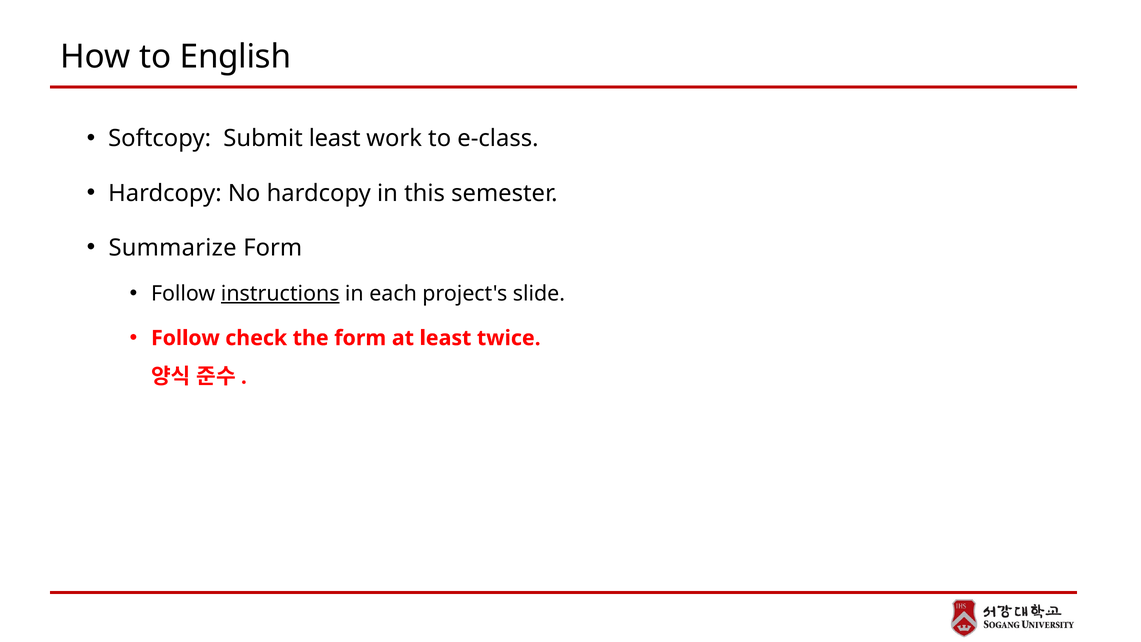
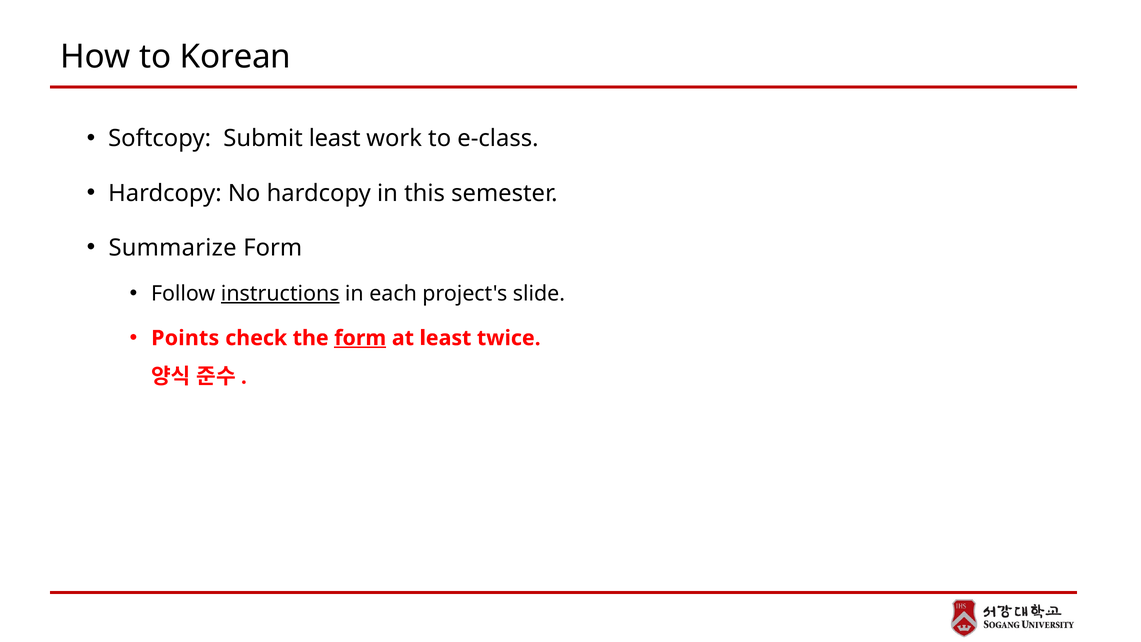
English: English -> Korean
Follow at (185, 338): Follow -> Points
form at (360, 338) underline: none -> present
